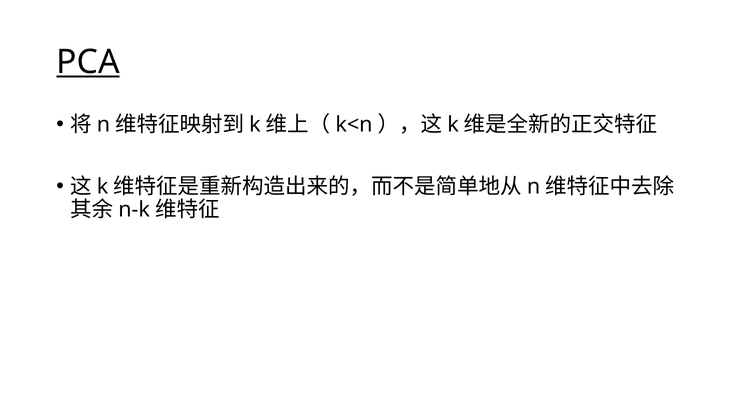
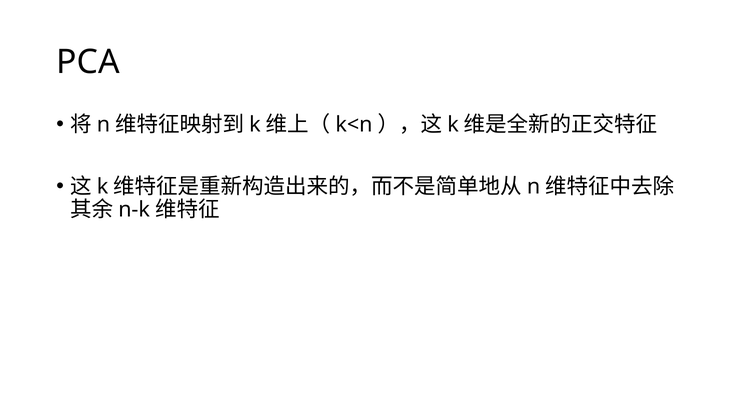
PCA underline: present -> none
